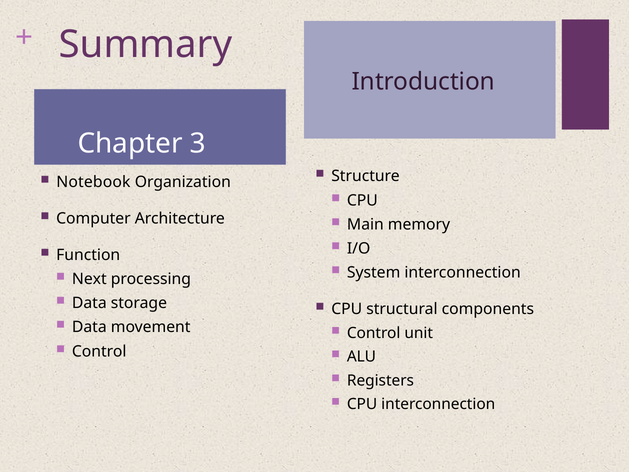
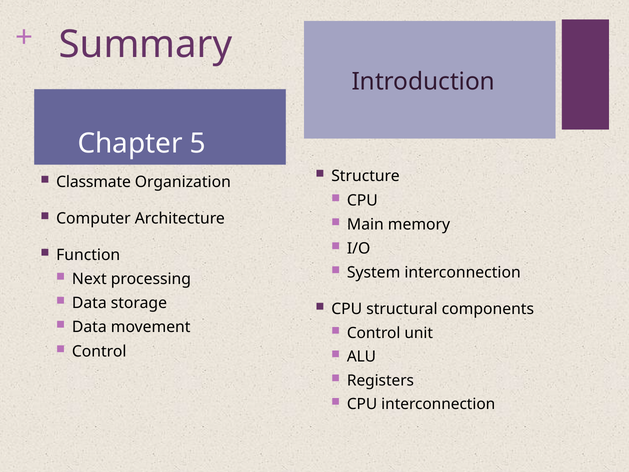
3: 3 -> 5
Notebook: Notebook -> Classmate
